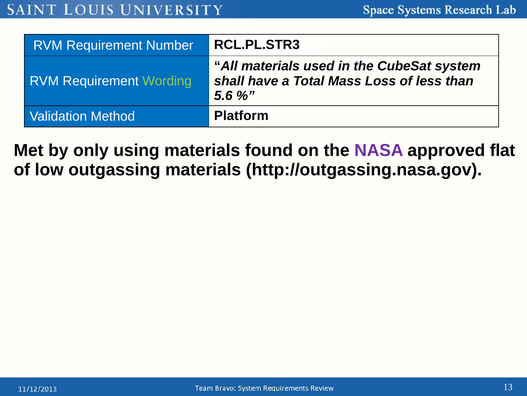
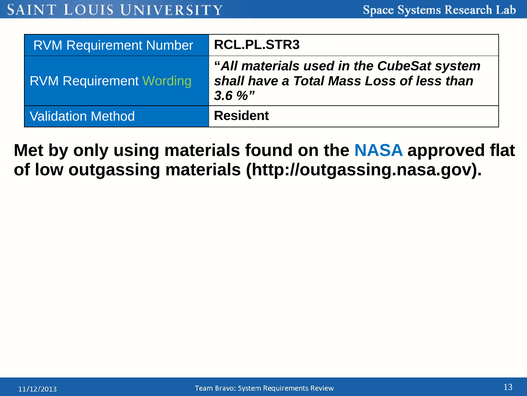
5.6: 5.6 -> 3.6
Platform: Platform -> Resident
NASA colour: purple -> blue
